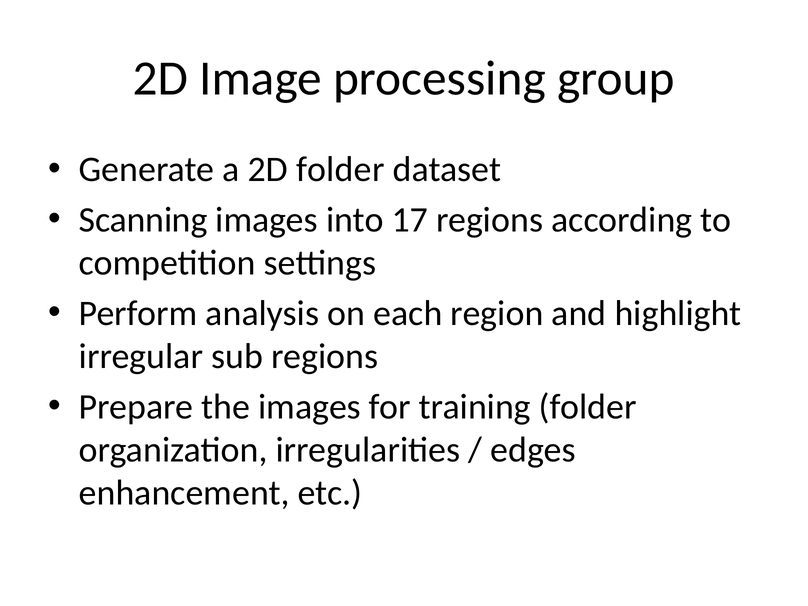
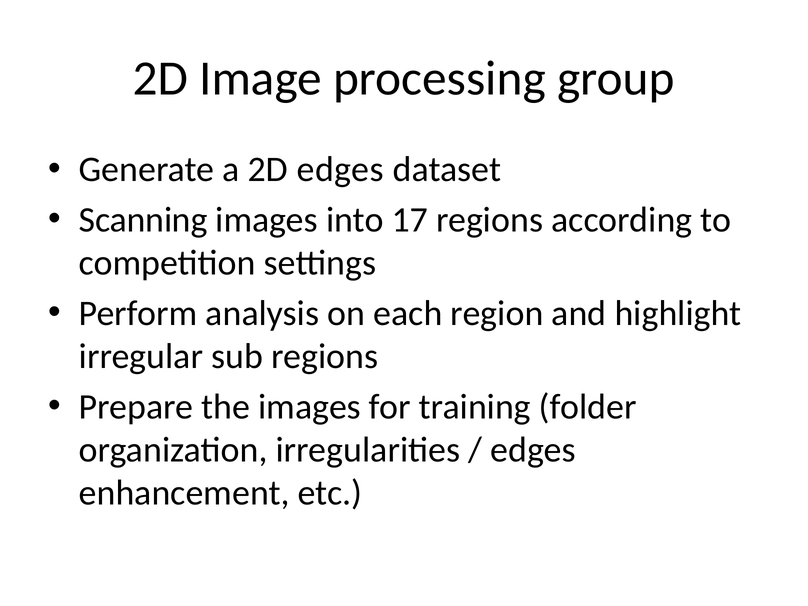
2D folder: folder -> edges
